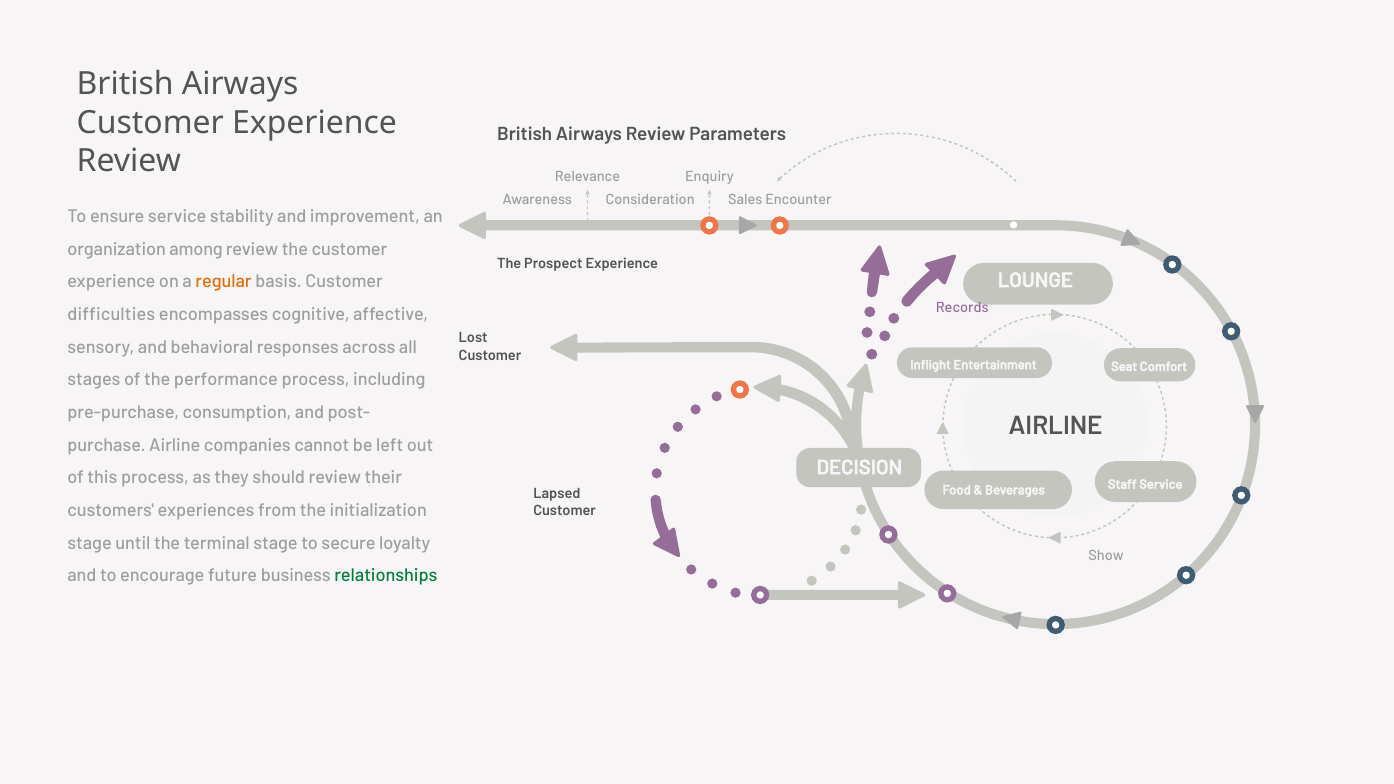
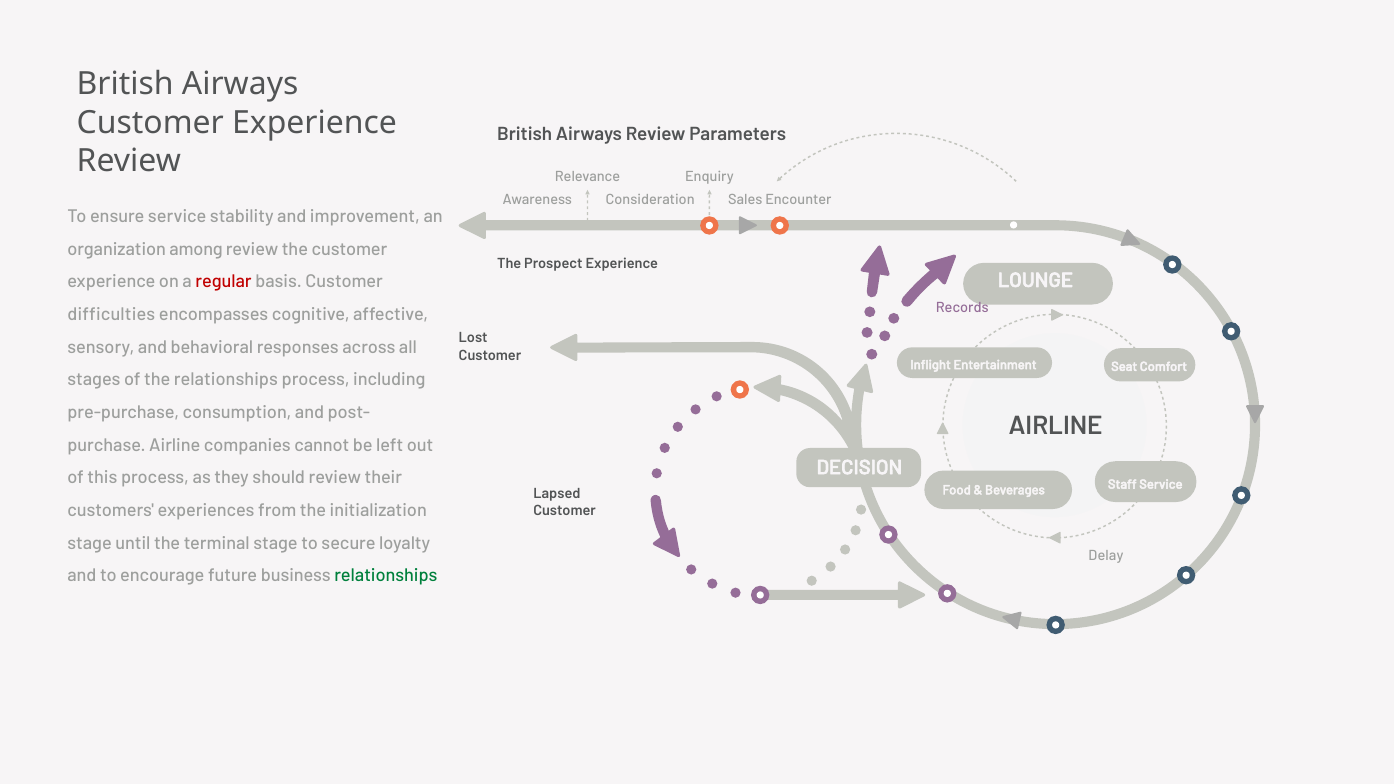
regular colour: orange -> red
the performance: performance -> relationships
Show: Show -> Delay
